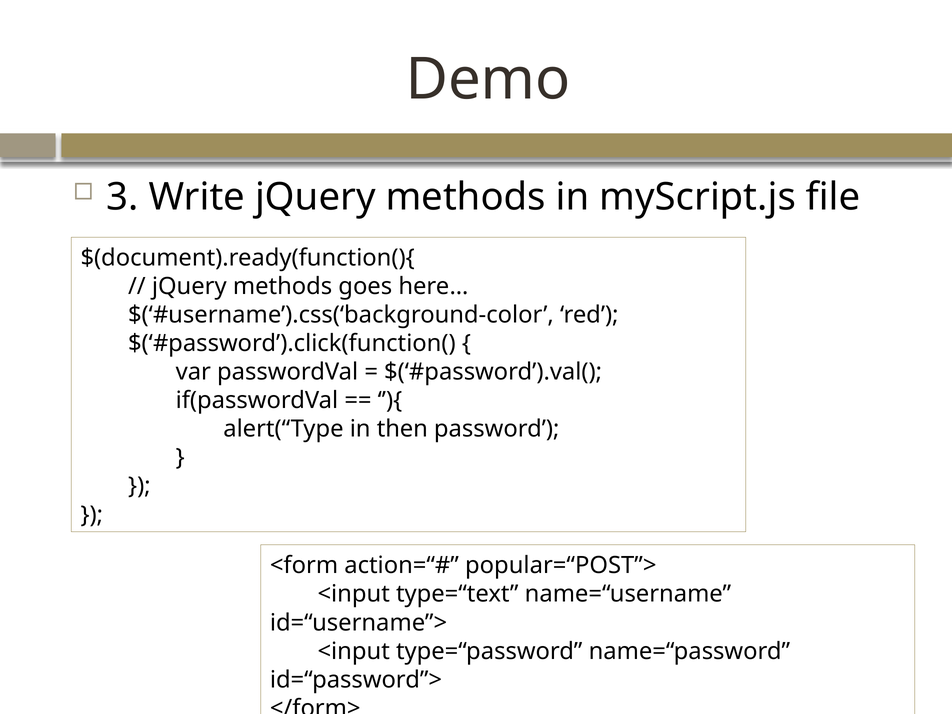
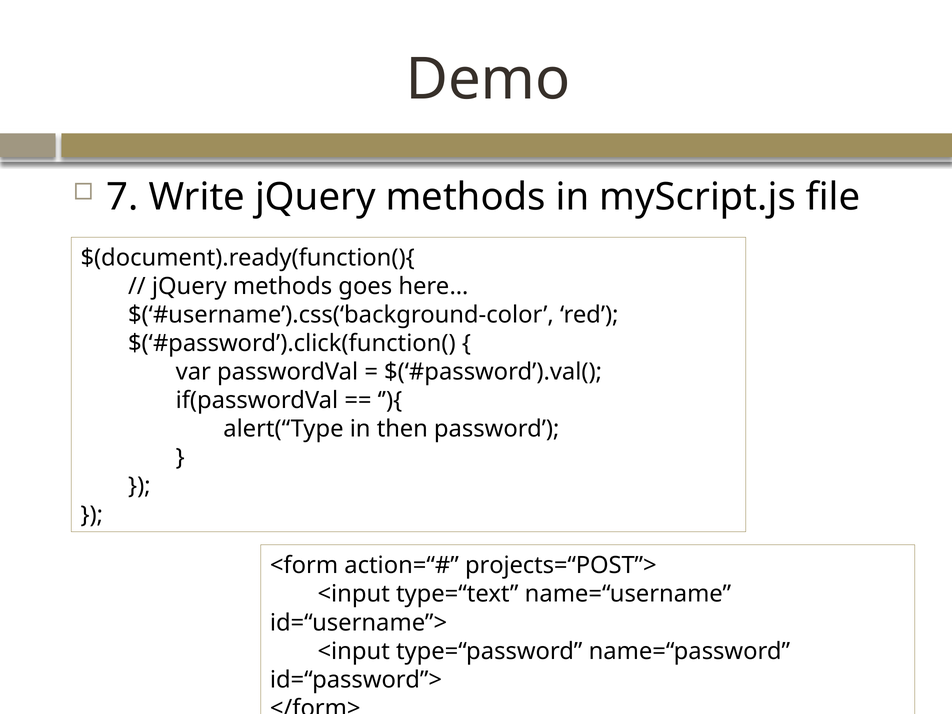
3: 3 -> 7
popular=“POST”>: popular=“POST”> -> projects=“POST”>
